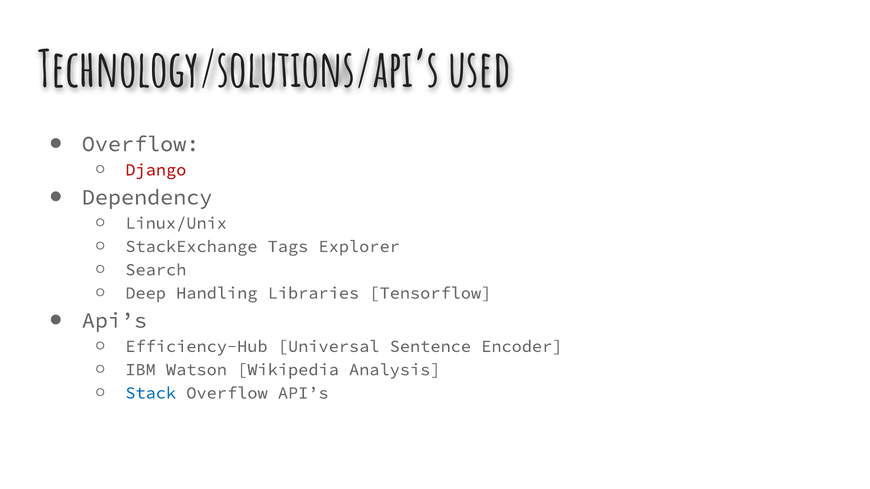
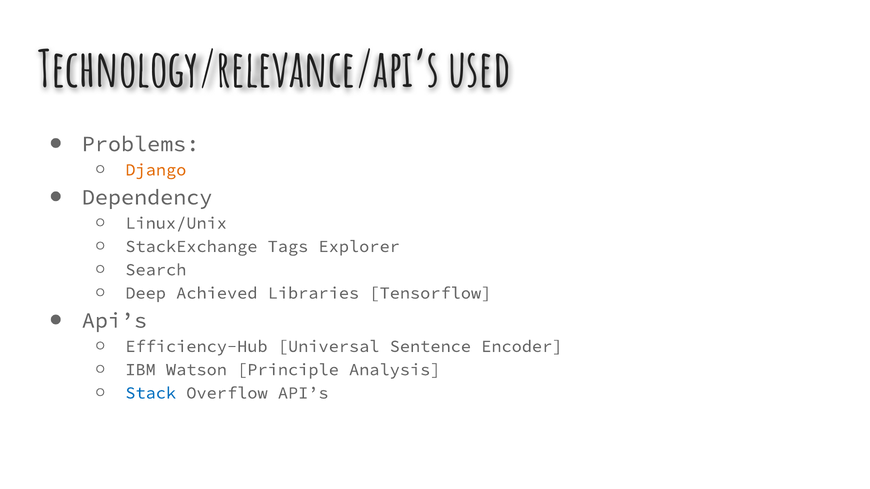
Technology/solutions/api’s: Technology/solutions/api’s -> Technology/relevance/api’s
Overflow at (141, 144): Overflow -> Problems
Django colour: red -> orange
Handling: Handling -> Achieved
Wikipedia: Wikipedia -> Principle
